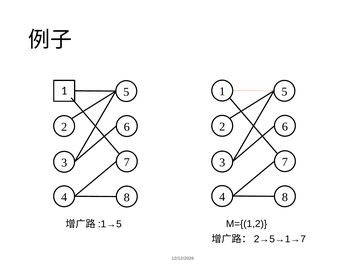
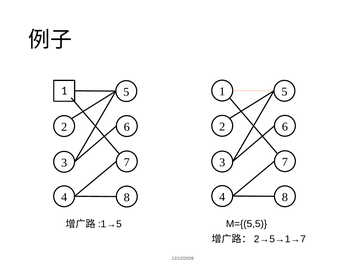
M={(1,2: M={(1,2 -> M={(5,5
